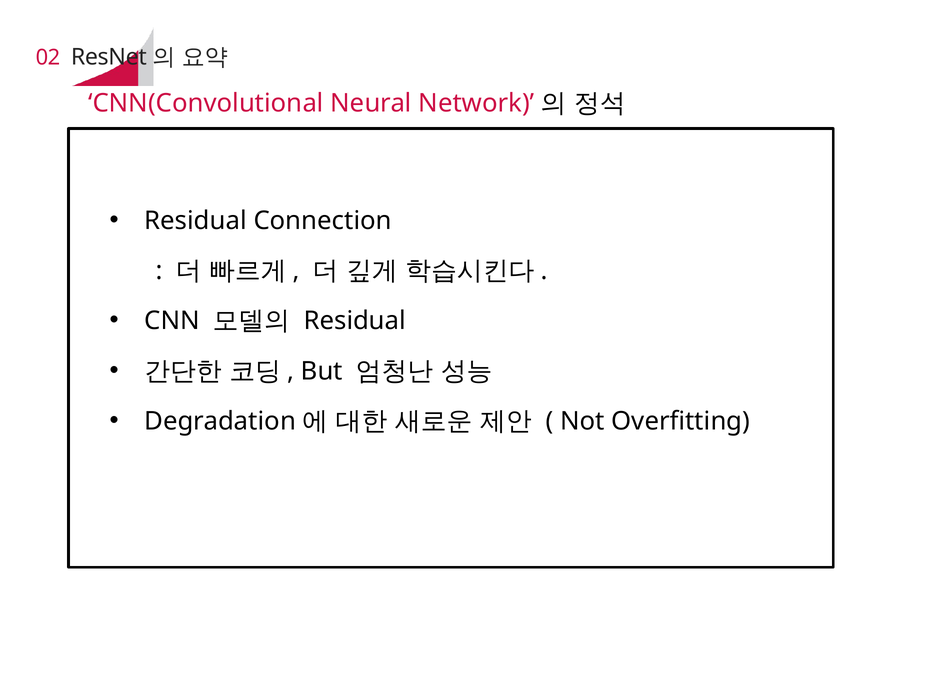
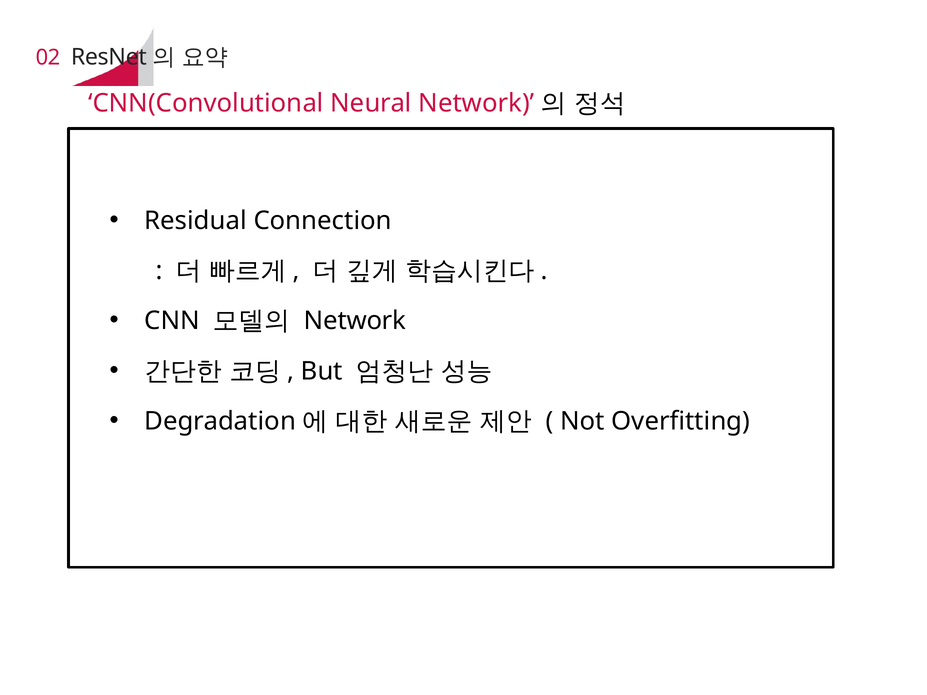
Residual at (355, 321): Residual -> Network
